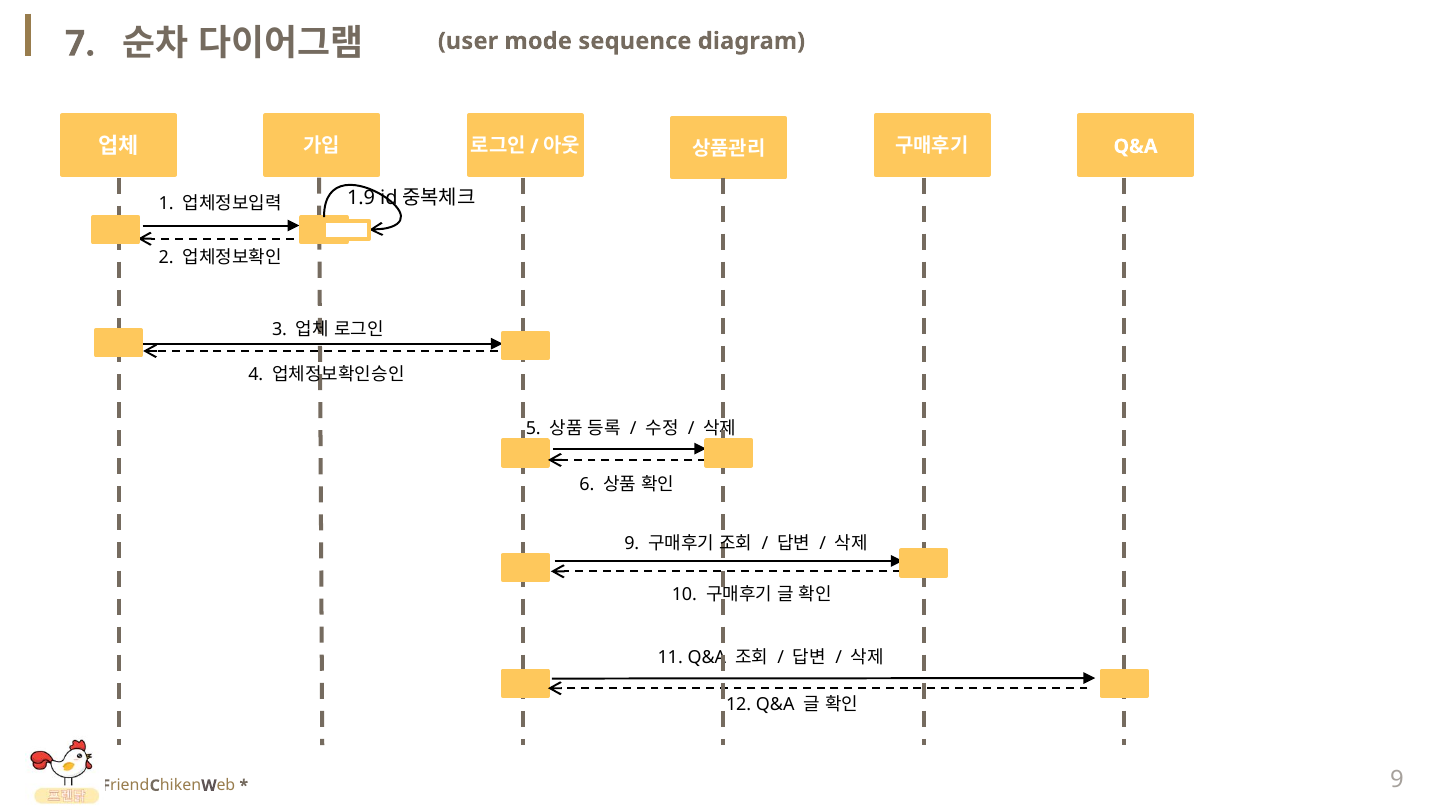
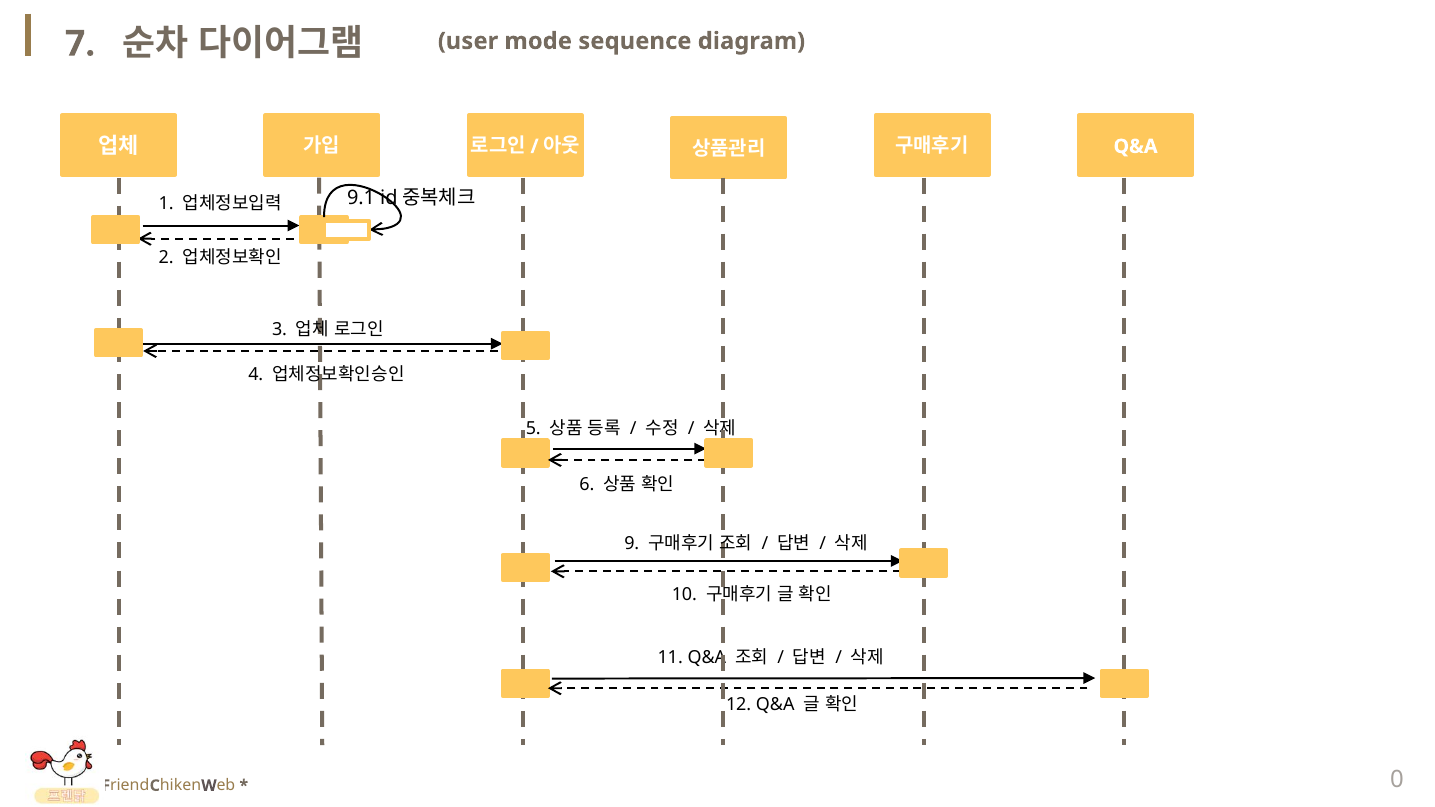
1.9: 1.9 -> 9.1
9 at (1397, 780): 9 -> 0
